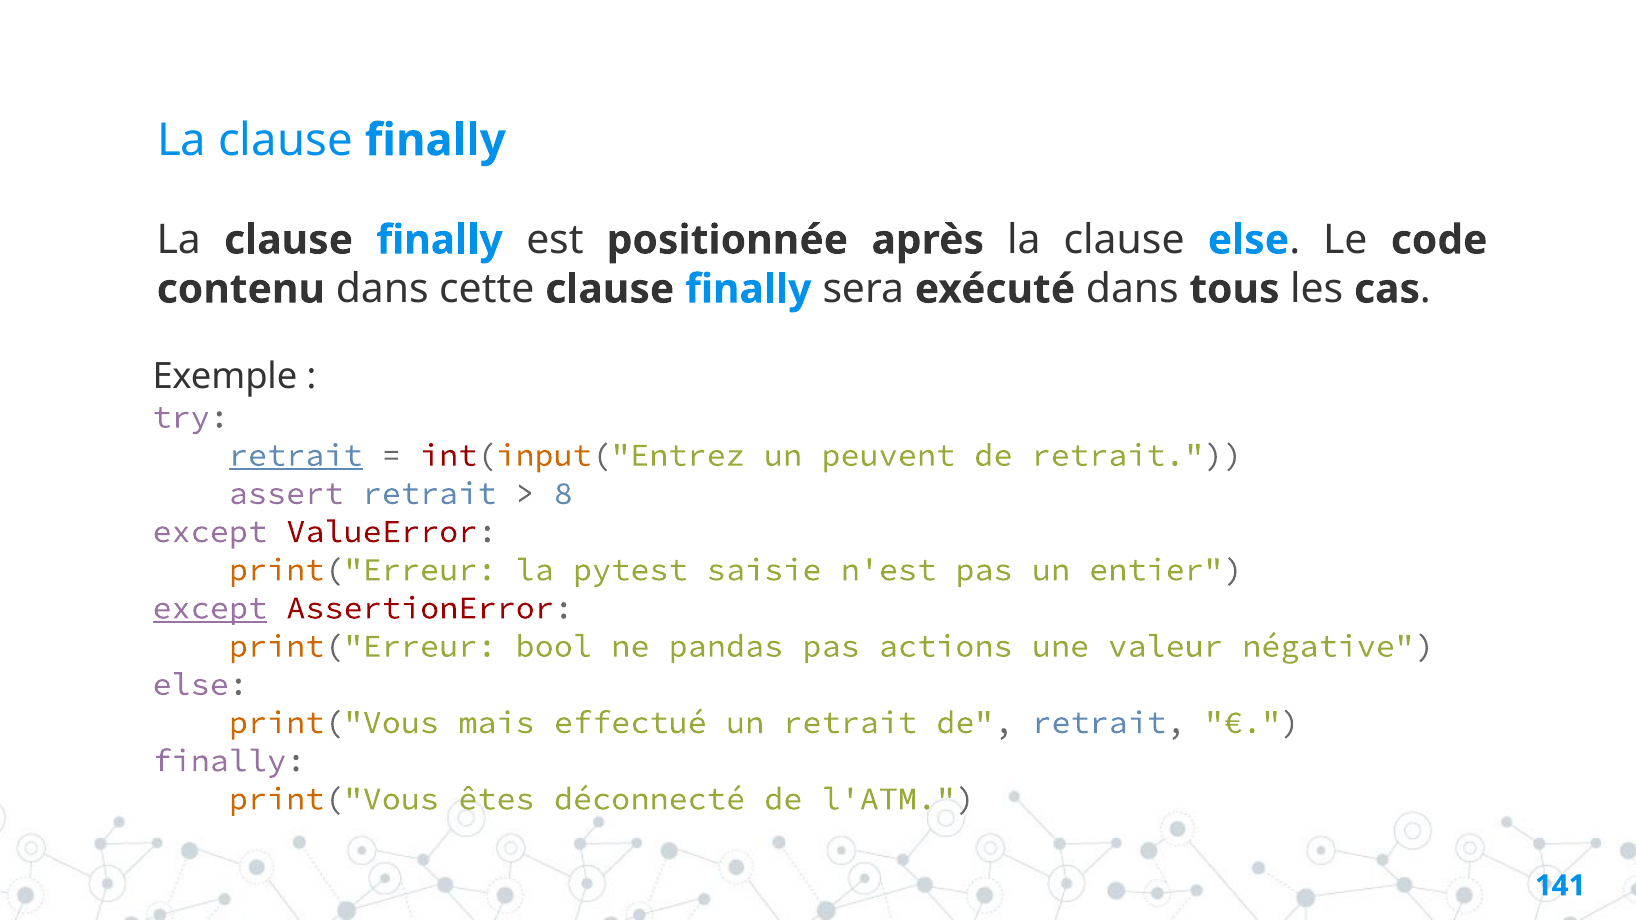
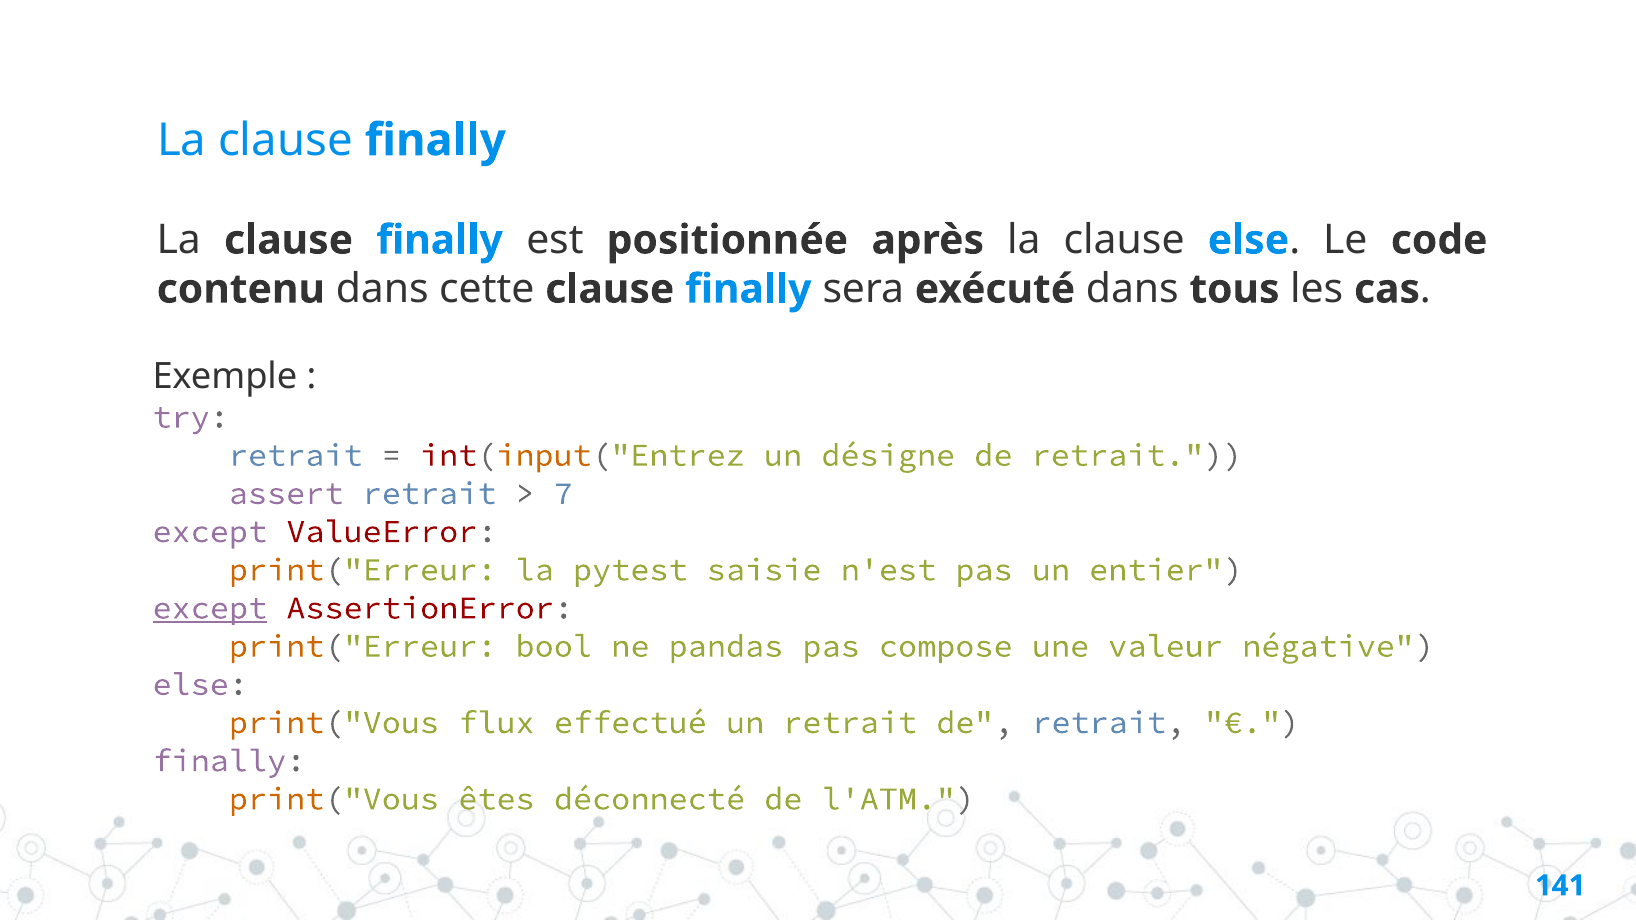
retrait at (296, 455) underline: present -> none
peuvent: peuvent -> désigne
8: 8 -> 7
actions: actions -> compose
mais: mais -> flux
